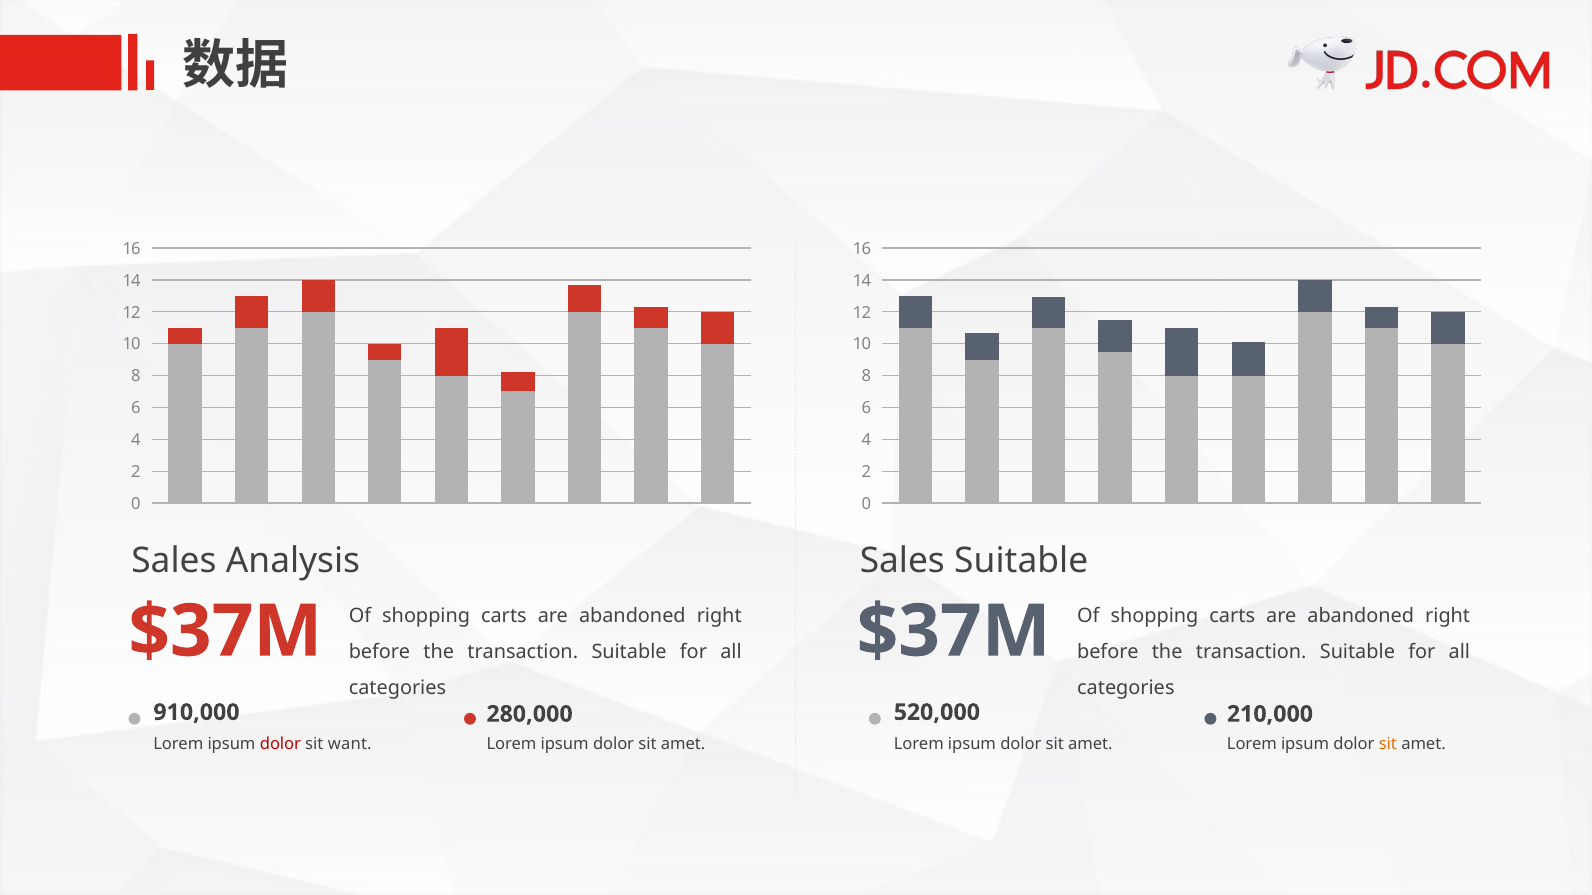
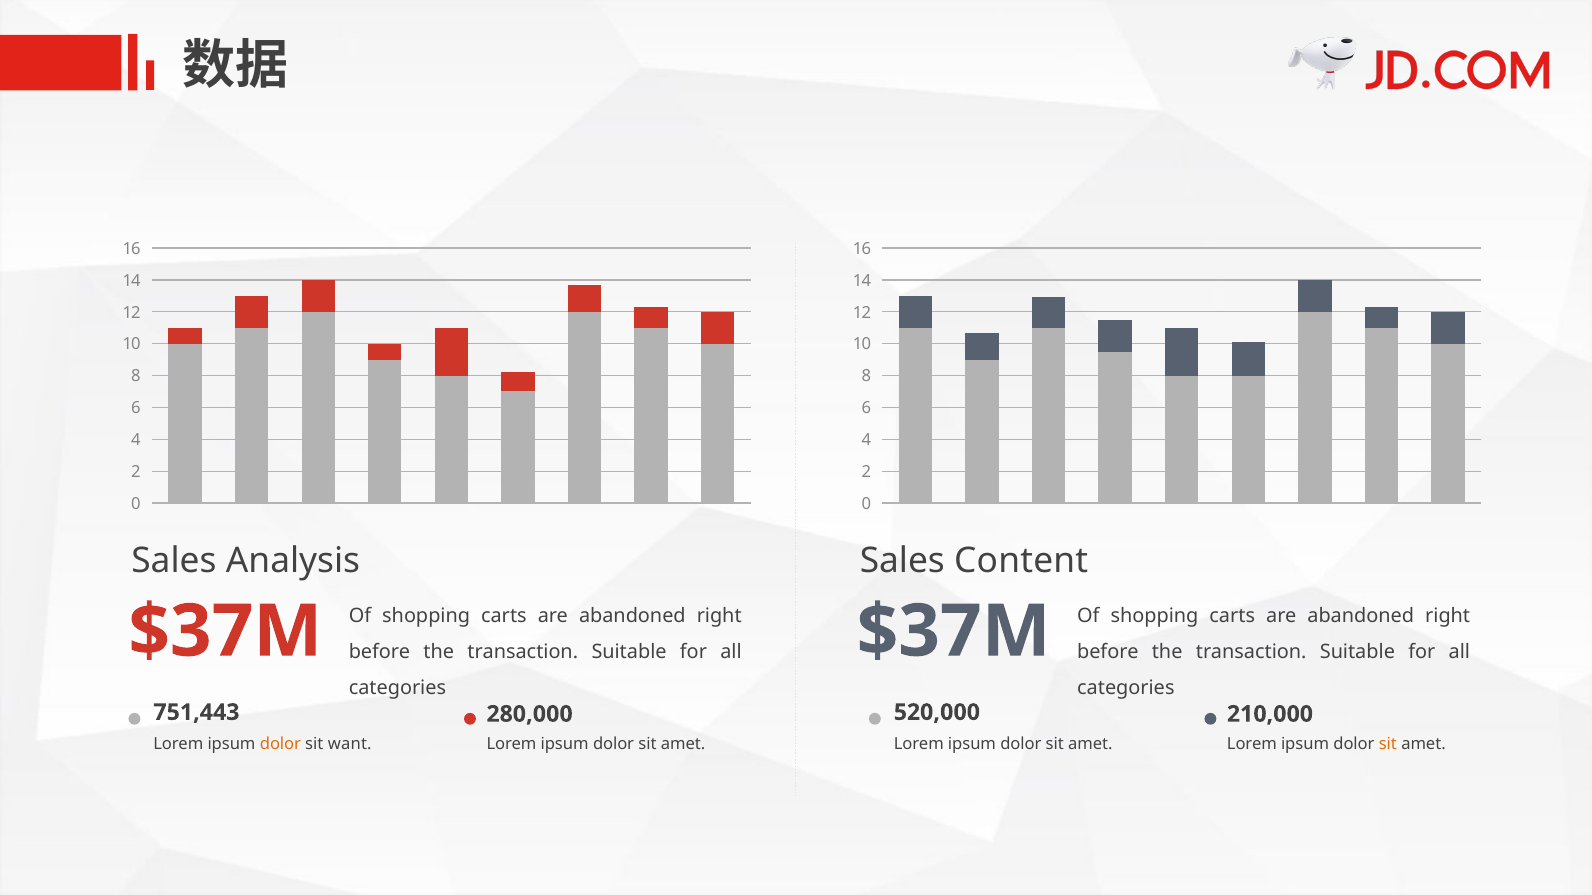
Sales Suitable: Suitable -> Content
910,000: 910,000 -> 751,443
dolor at (280, 744) colour: red -> orange
